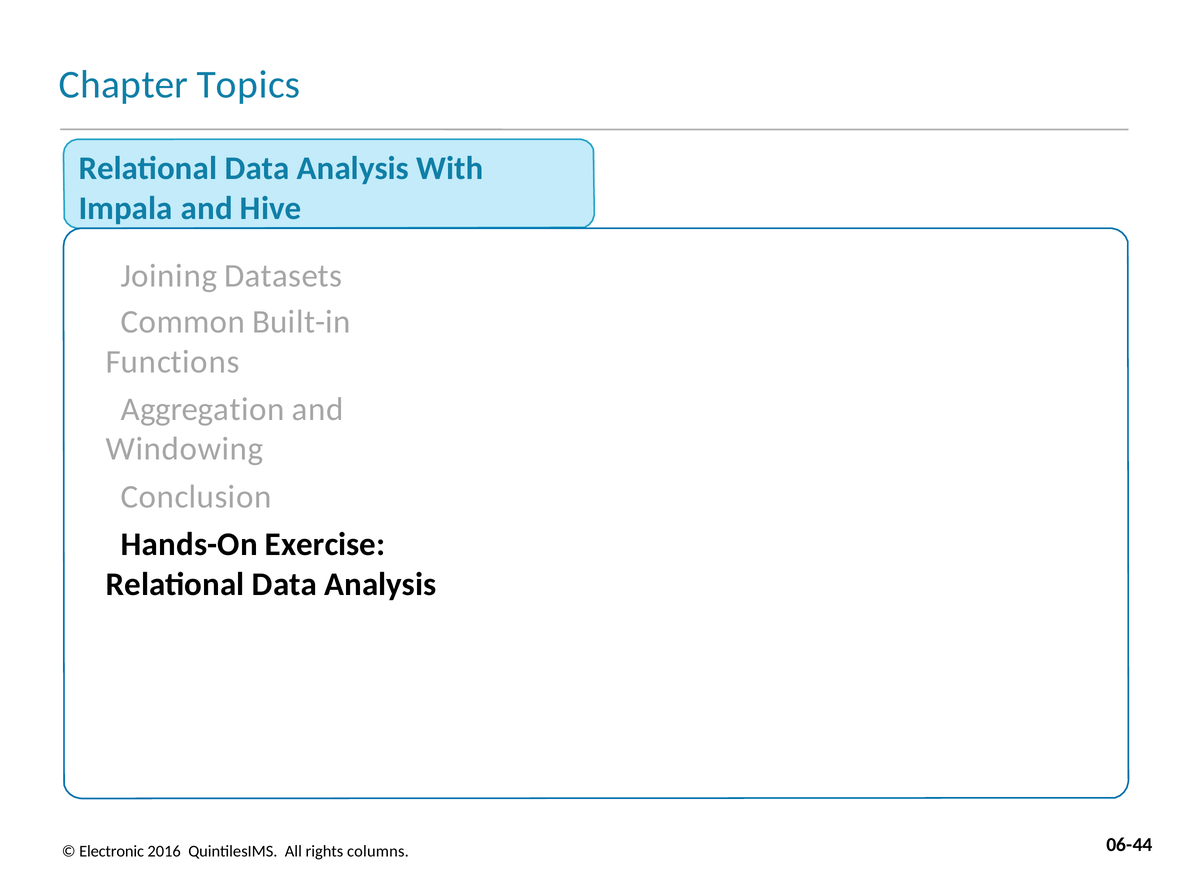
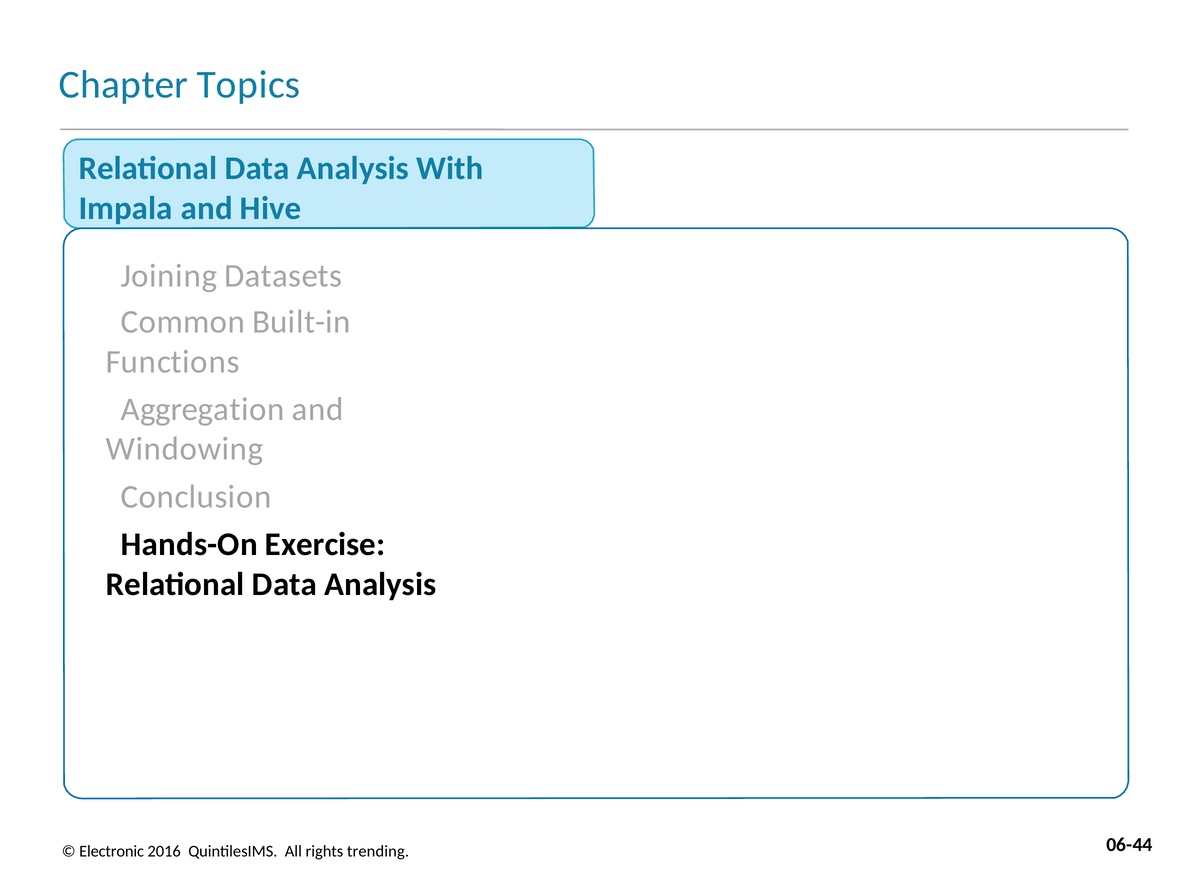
columns: columns -> trending
